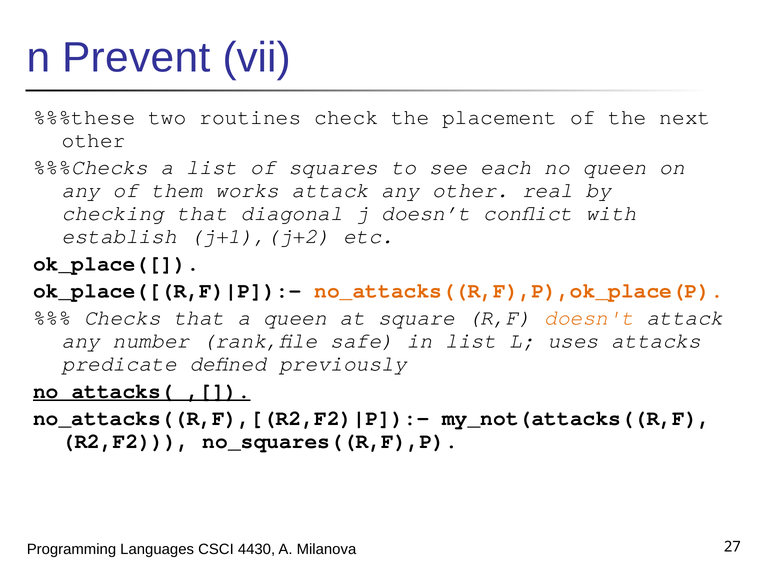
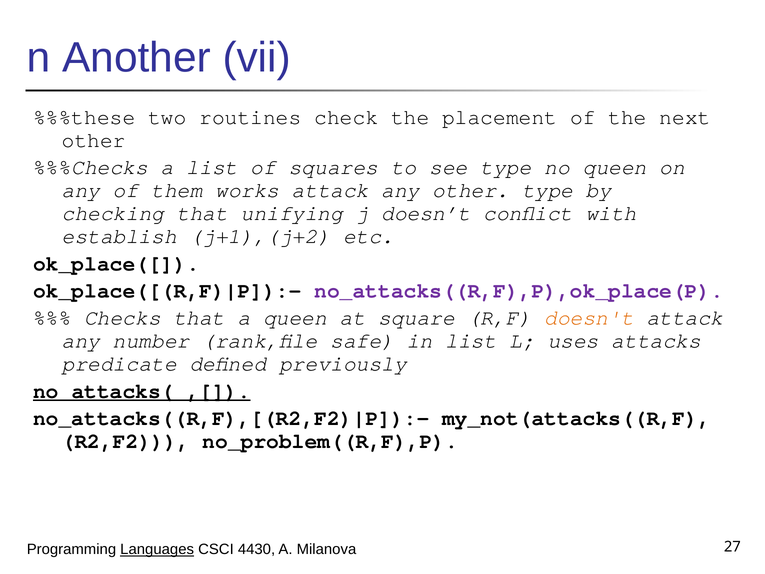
Prevent: Prevent -> Another
see each: each -> type
other real: real -> type
diagonal: diagonal -> unifying
no_attacks((R,F),P),ok_place(P colour: orange -> purple
no_squares((R,F),P: no_squares((R,F),P -> no_problem((R,F),P
Languages underline: none -> present
